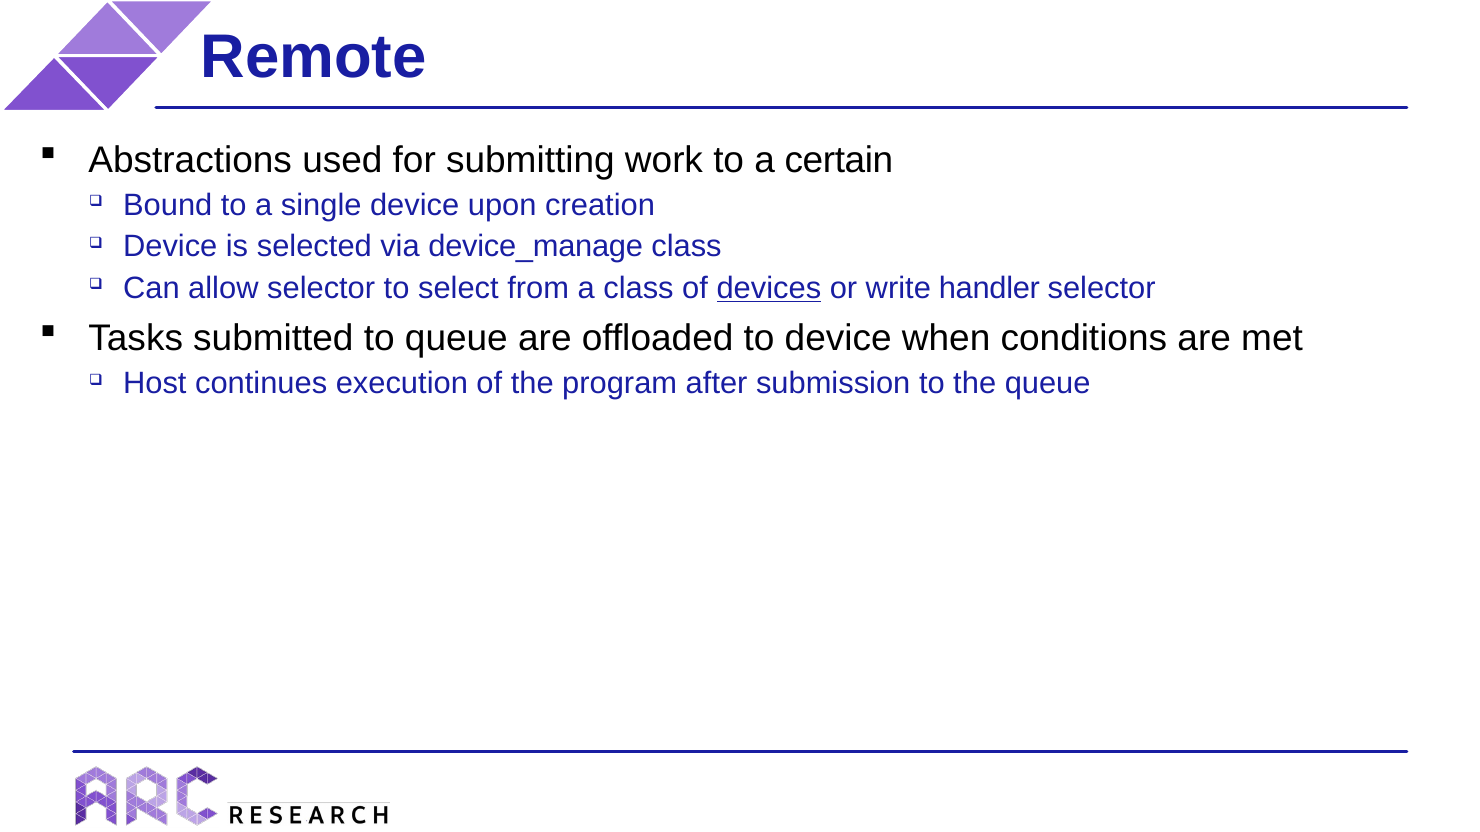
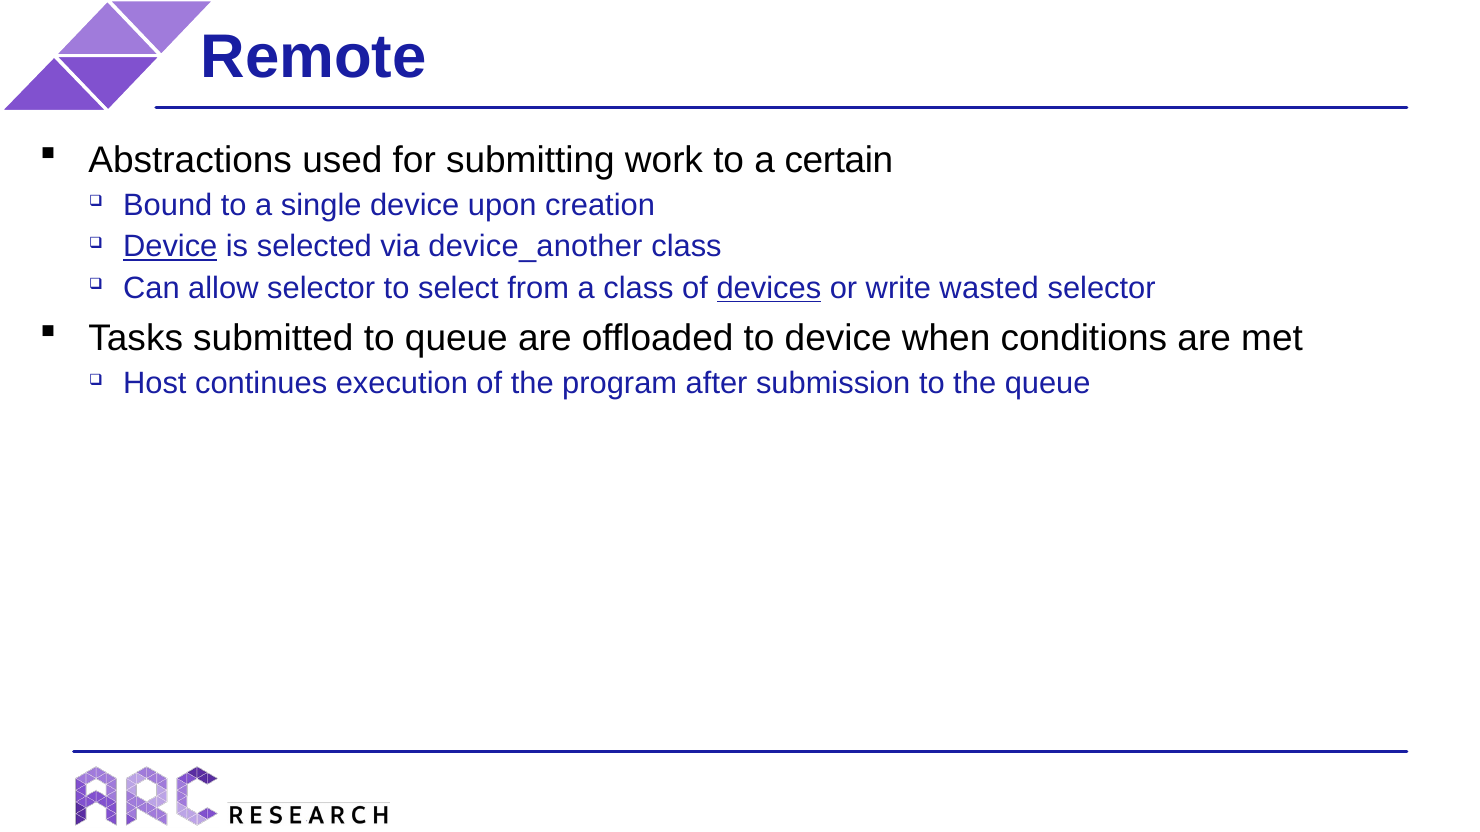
Device at (170, 247) underline: none -> present
device_manage: device_manage -> device_another
handler: handler -> wasted
